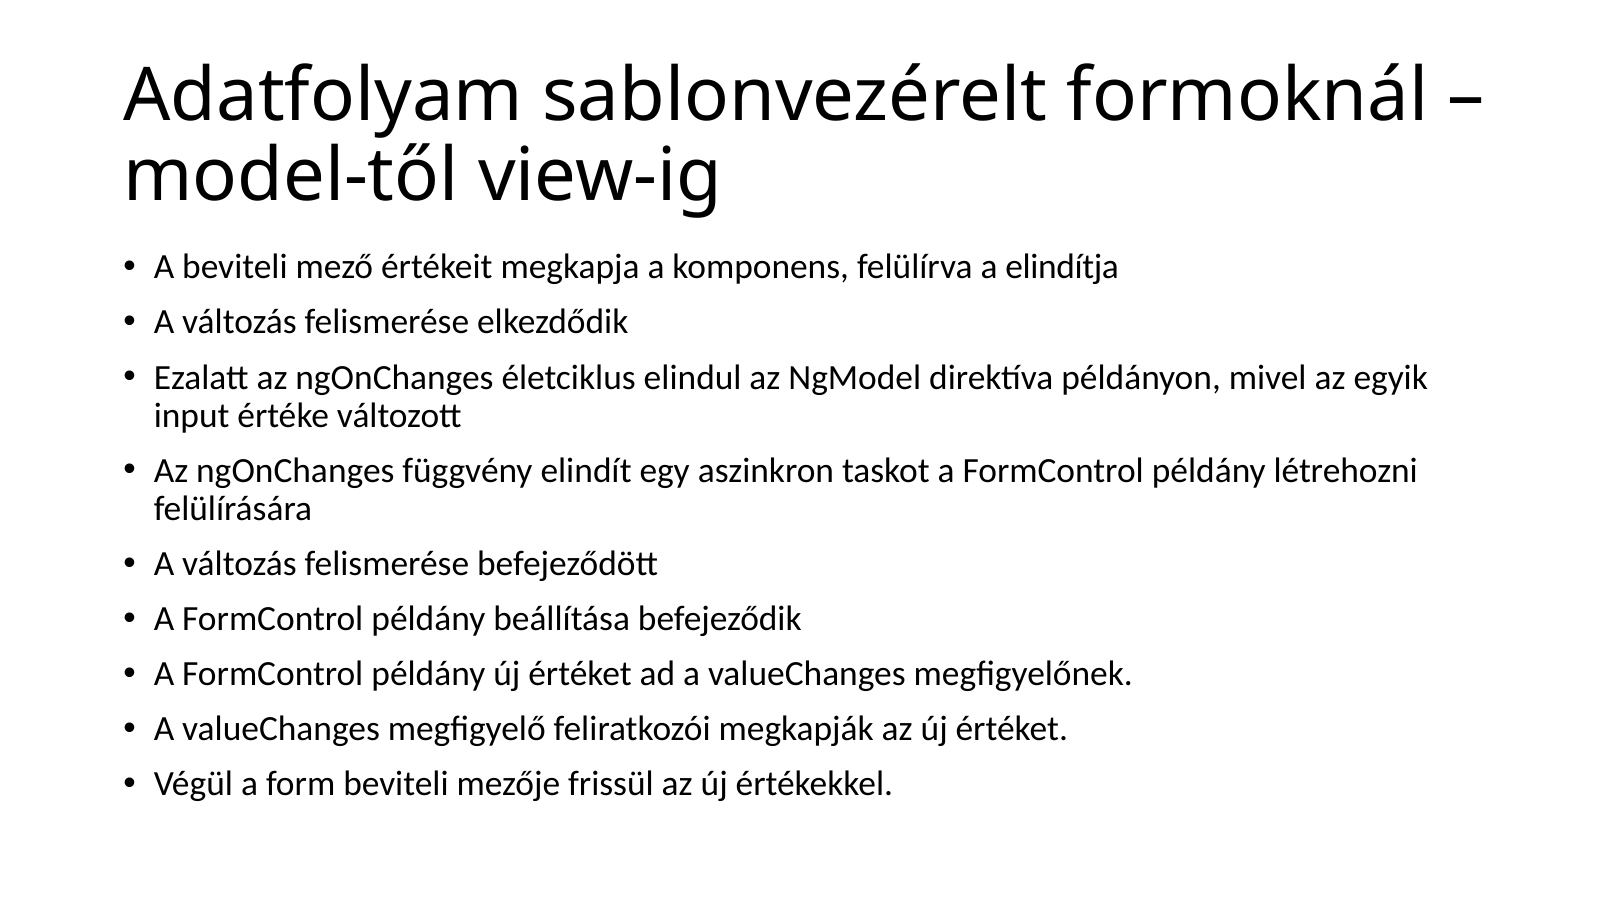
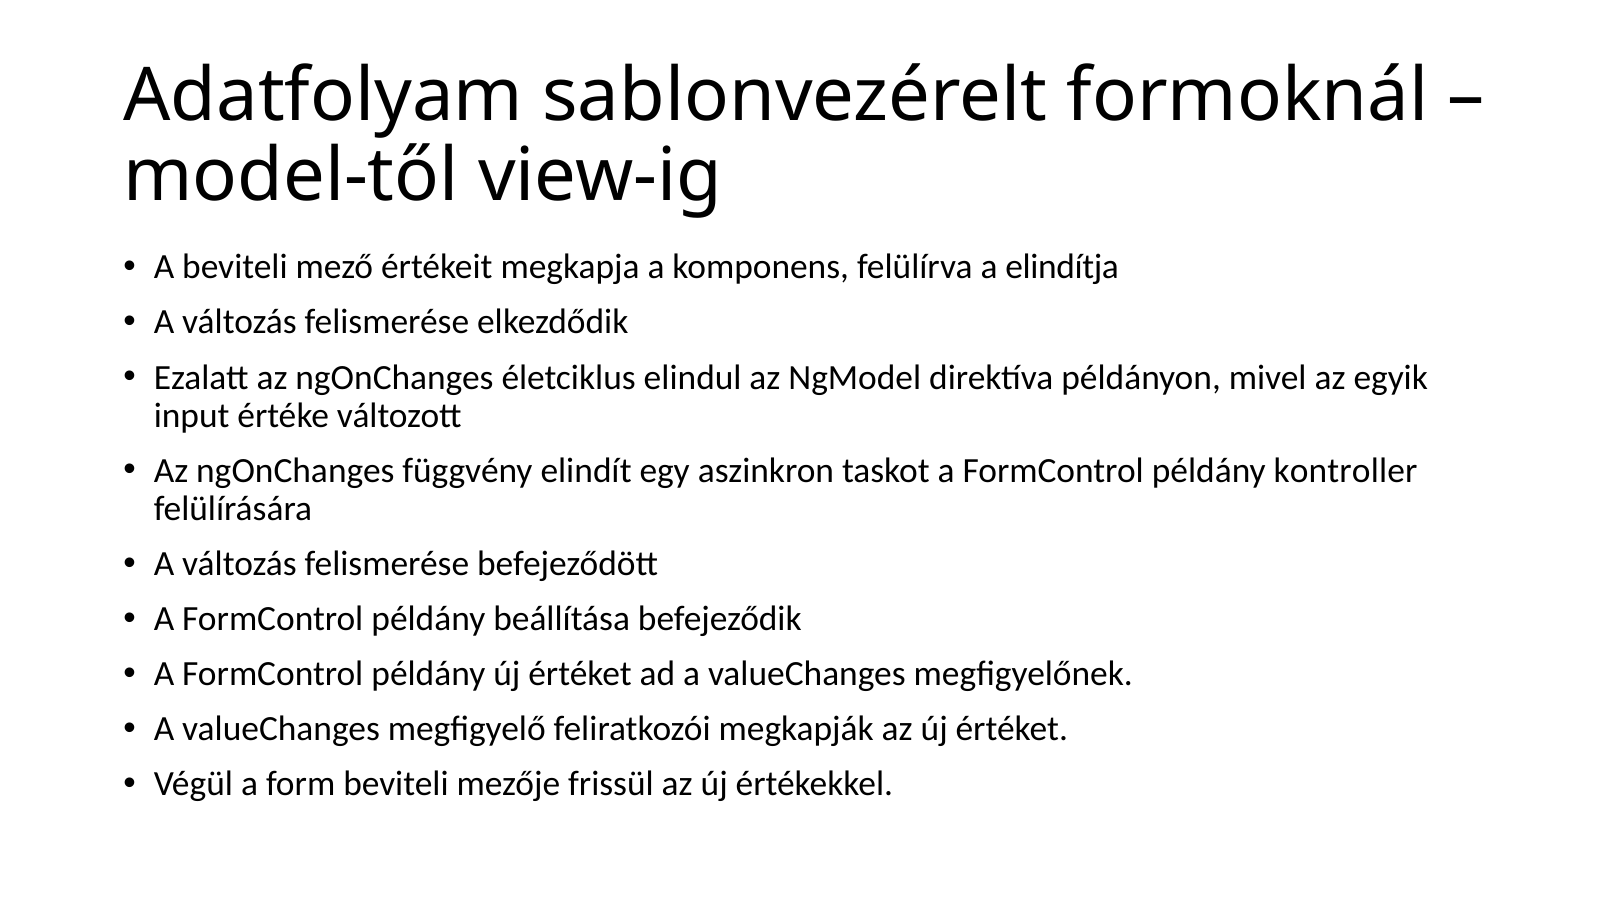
létrehozni: létrehozni -> kontroller
